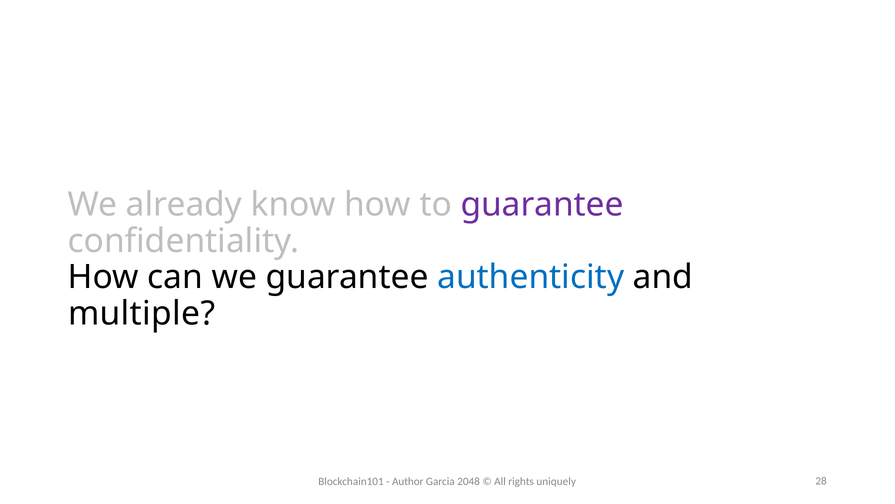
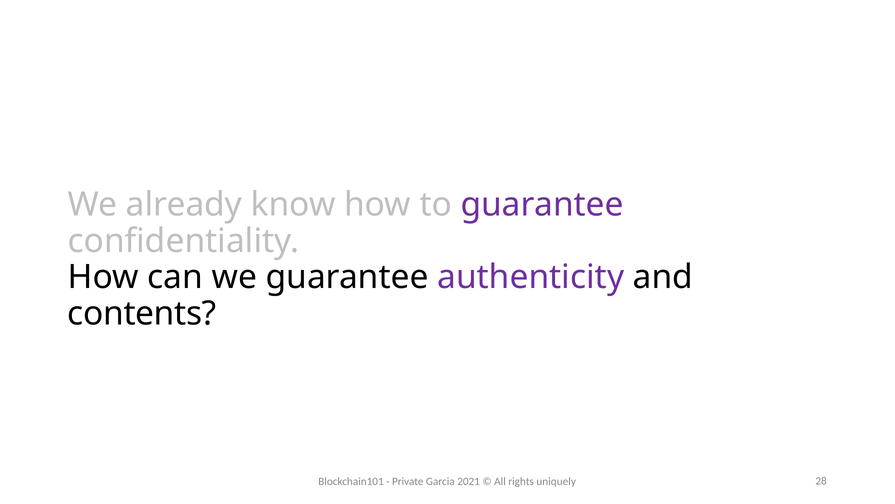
authenticity colour: blue -> purple
multiple: multiple -> contents
Author: Author -> Private
2048: 2048 -> 2021
